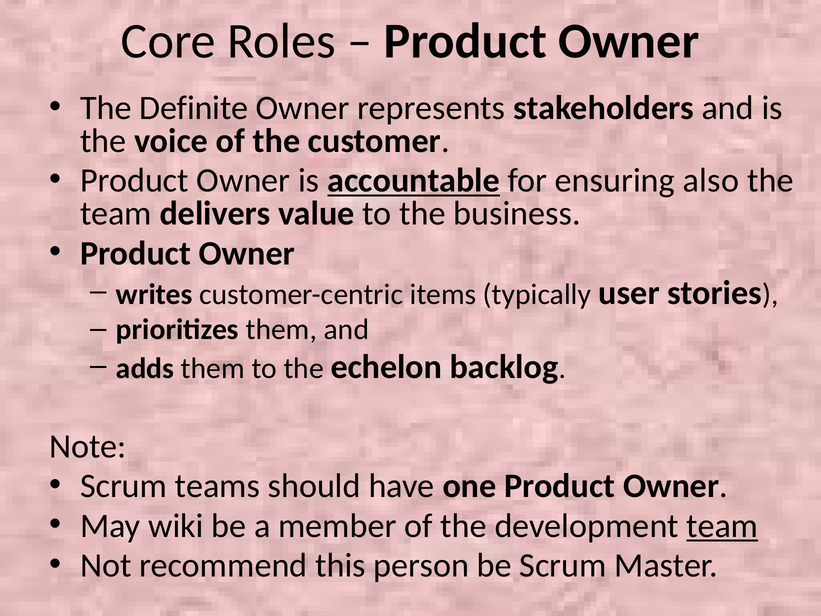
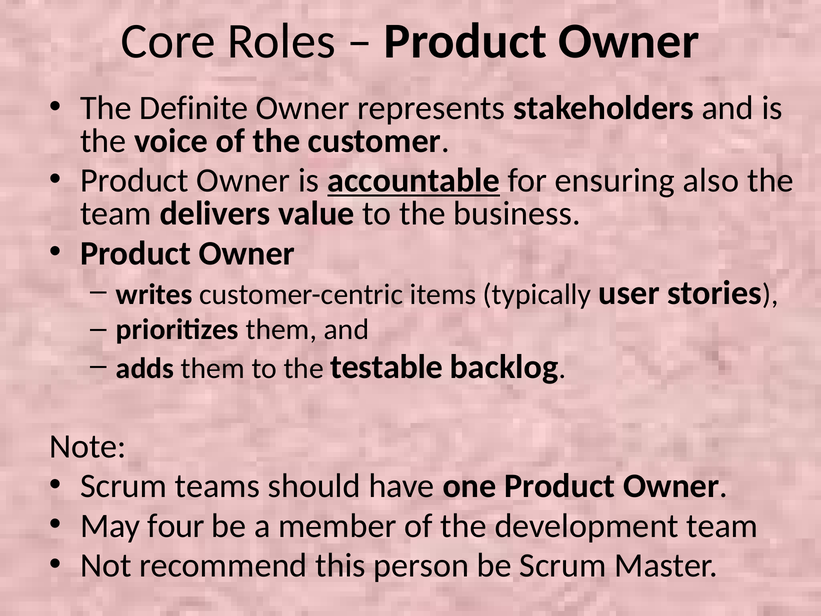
echelon: echelon -> testable
wiki: wiki -> four
team at (722, 526) underline: present -> none
